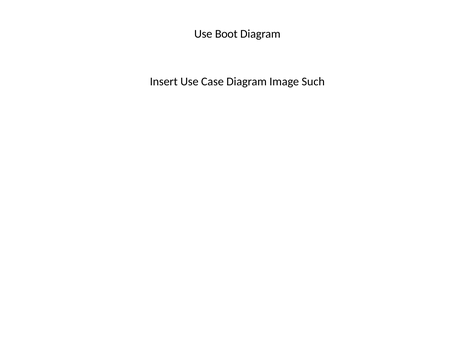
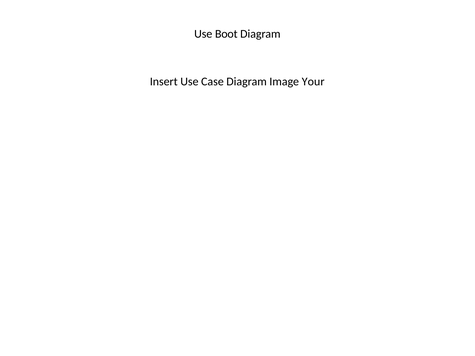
Such: Such -> Your
